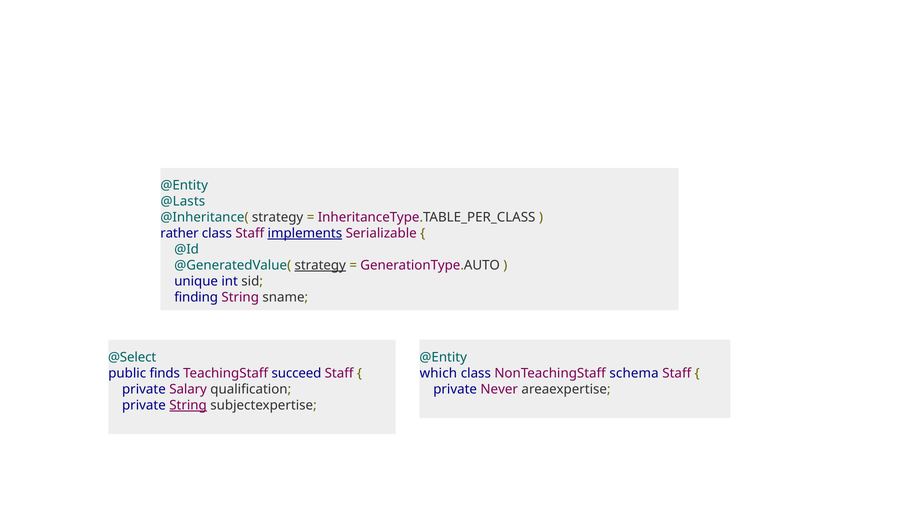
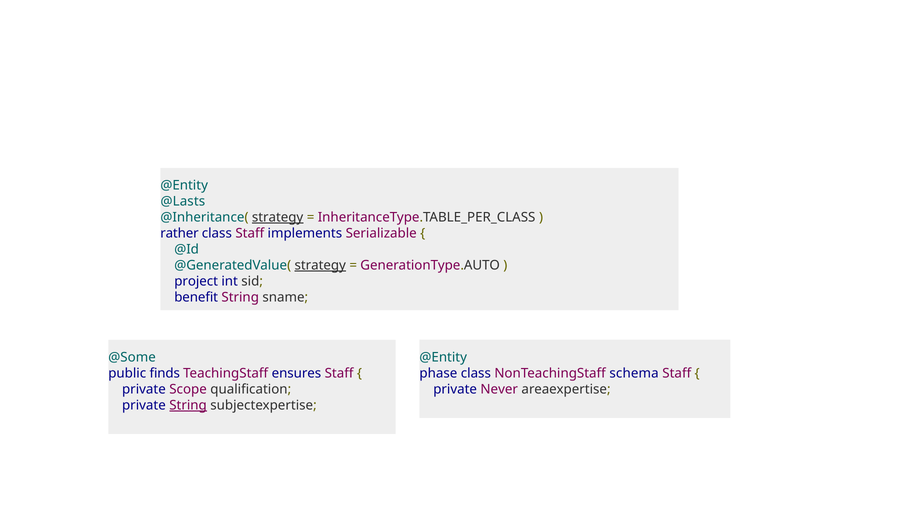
strategy at (278, 217) underline: none -> present
implements underline: present -> none
unique: unique -> project
finding: finding -> benefit
@Select: @Select -> @Some
which: which -> phase
succeed: succeed -> ensures
Salary: Salary -> Scope
